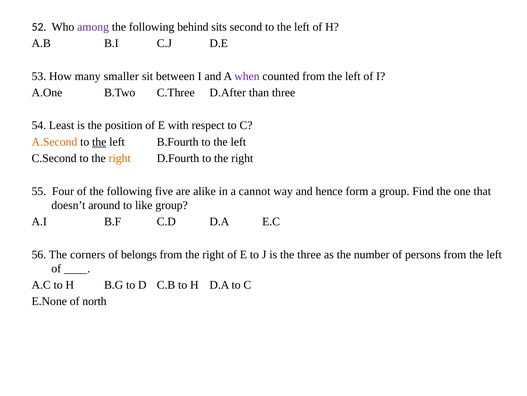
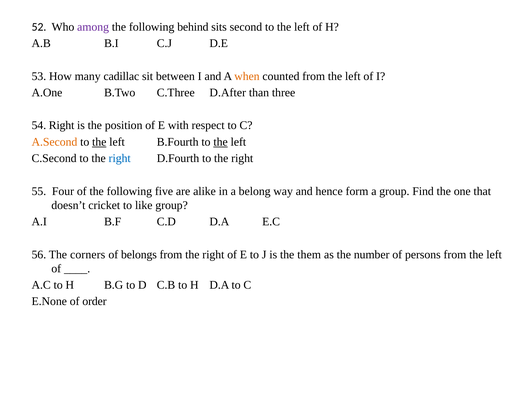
smaller: smaller -> cadillac
when colour: purple -> orange
54 Least: Least -> Right
the at (221, 142) underline: none -> present
right at (120, 158) colour: orange -> blue
cannot: cannot -> belong
around: around -> cricket
the three: three -> them
north: north -> order
